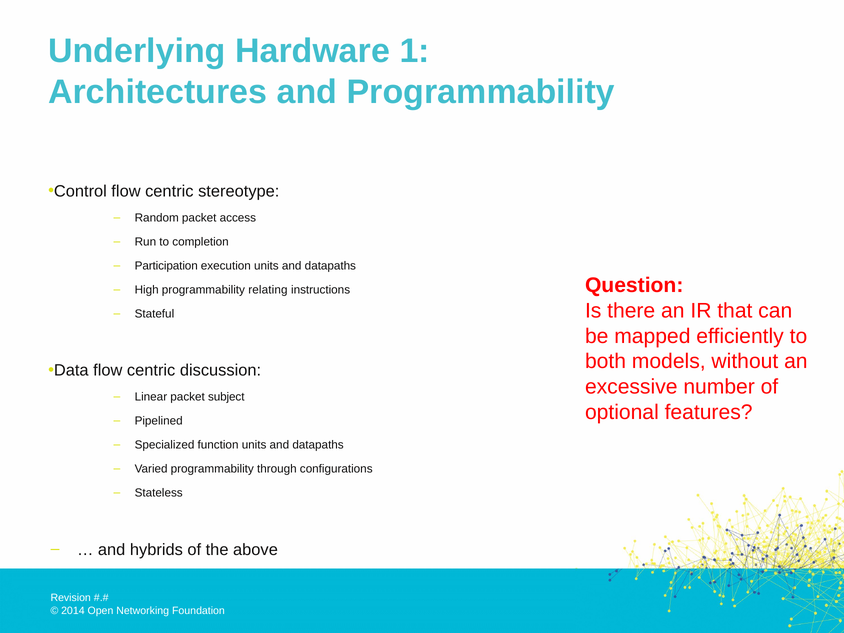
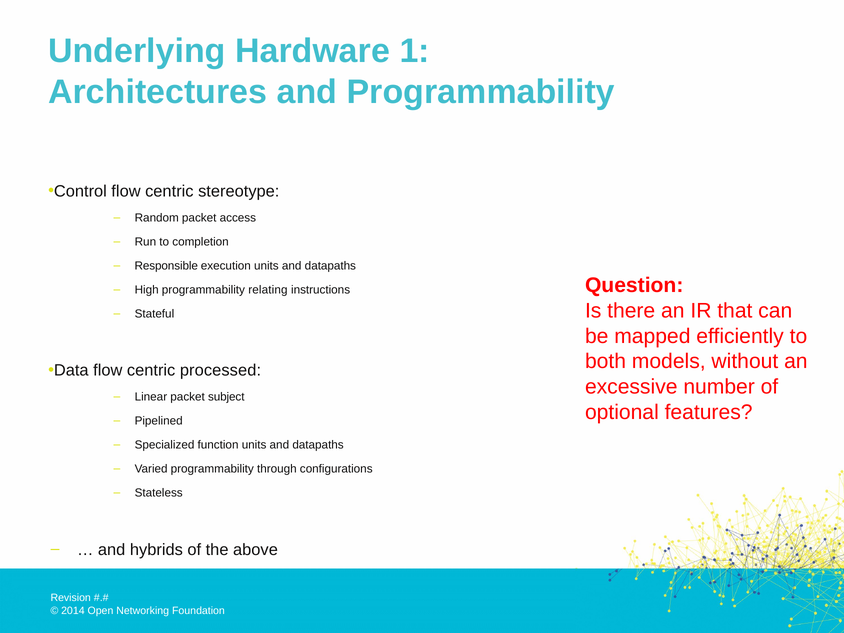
Participation: Participation -> Responsible
discussion: discussion -> processed
